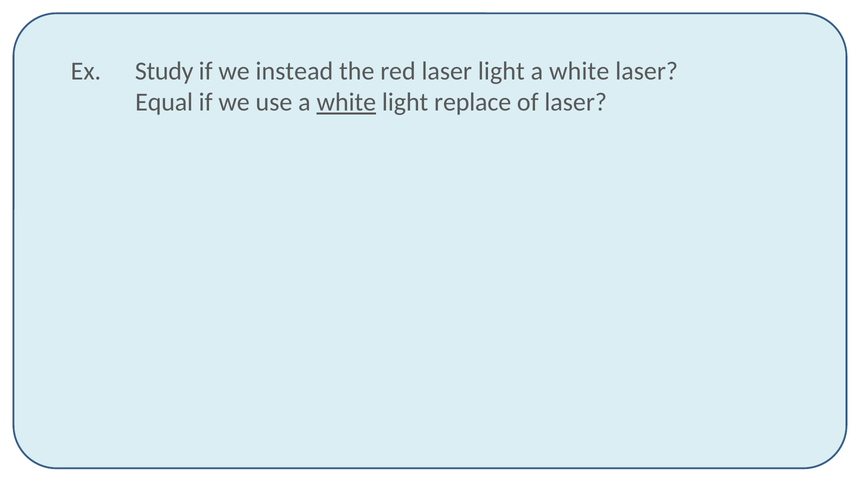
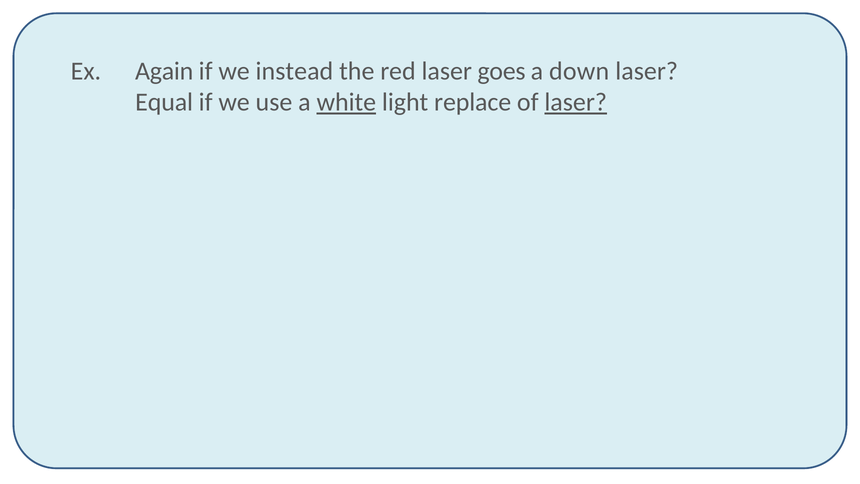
Study: Study -> Again
laser light: light -> goes
white at (579, 71): white -> down
laser at (576, 102) underline: none -> present
